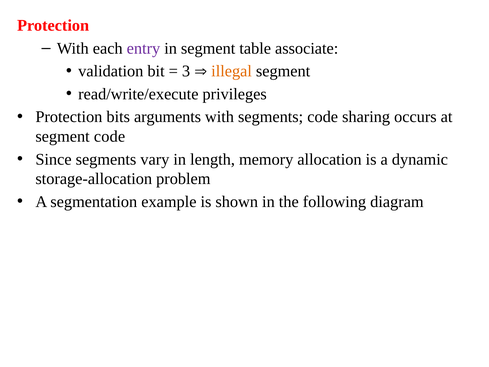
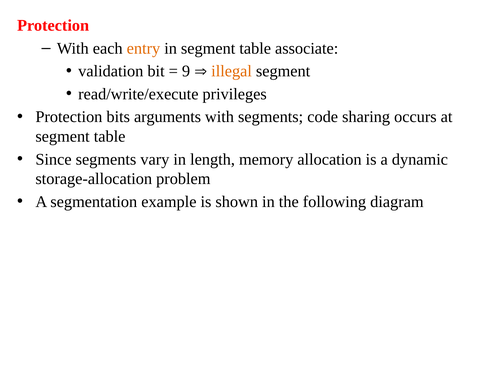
entry colour: purple -> orange
3: 3 -> 9
code at (110, 136): code -> table
